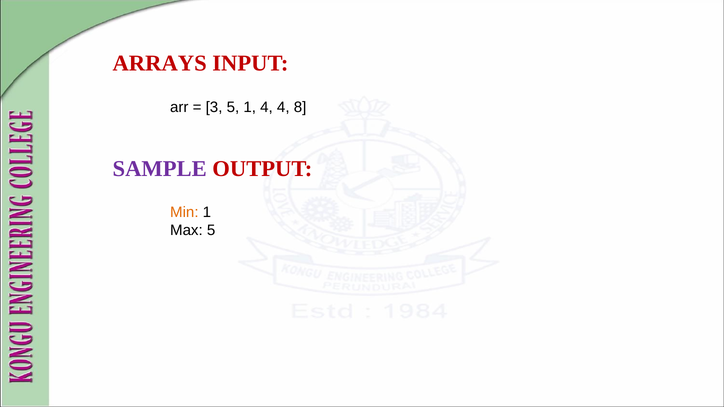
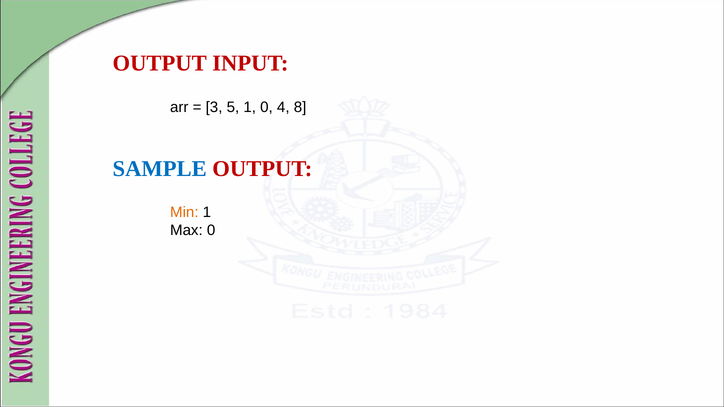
ARRAYS at (160, 63): ARRAYS -> OUTPUT
1 4: 4 -> 0
SAMPLE colour: purple -> blue
Max 5: 5 -> 0
